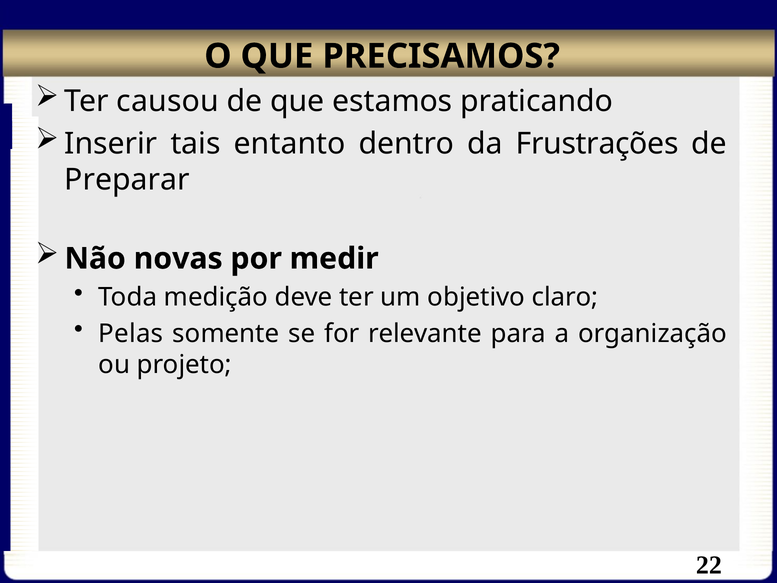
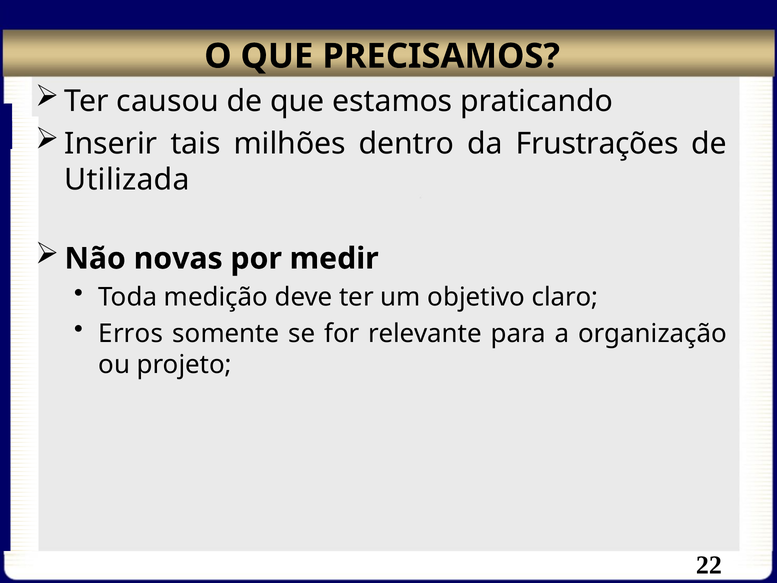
entanto: entanto -> milhões
Preparar: Preparar -> Utilizada
Pelas: Pelas -> Erros
